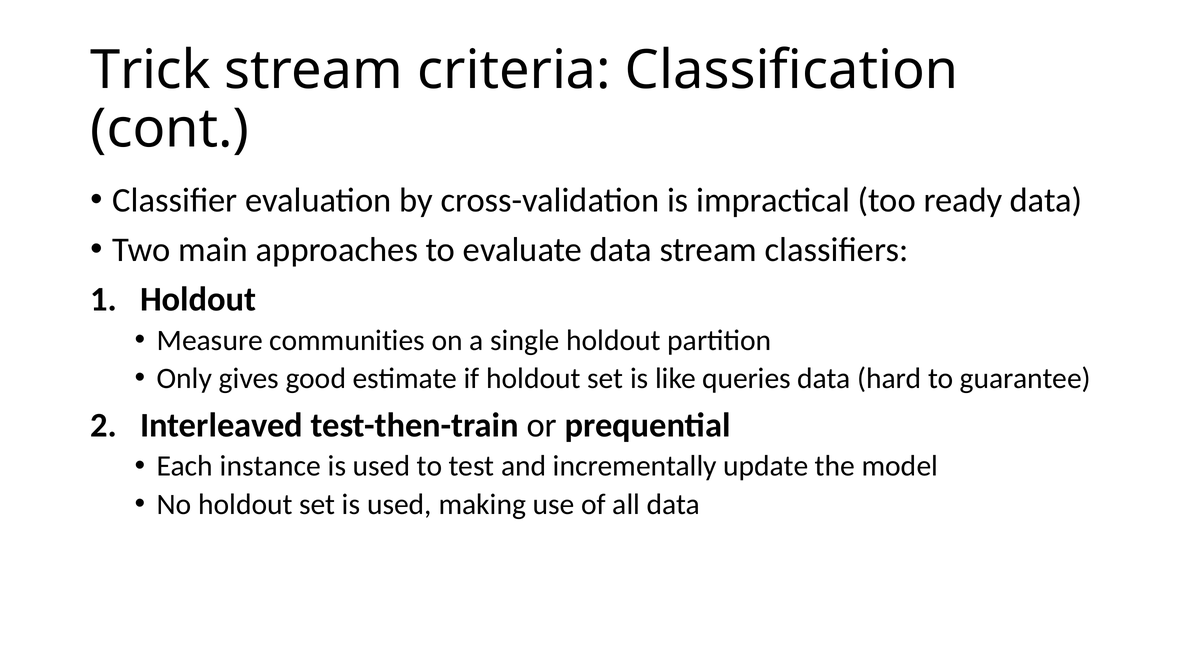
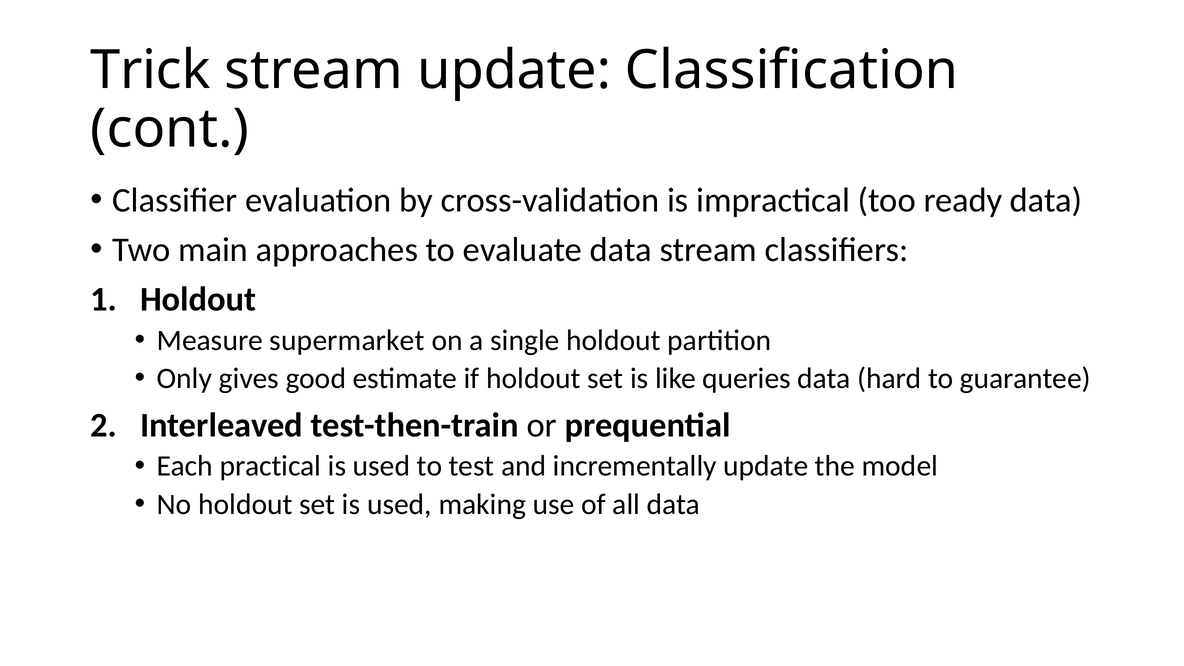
stream criteria: criteria -> update
communities: communities -> supermarket
instance: instance -> practical
